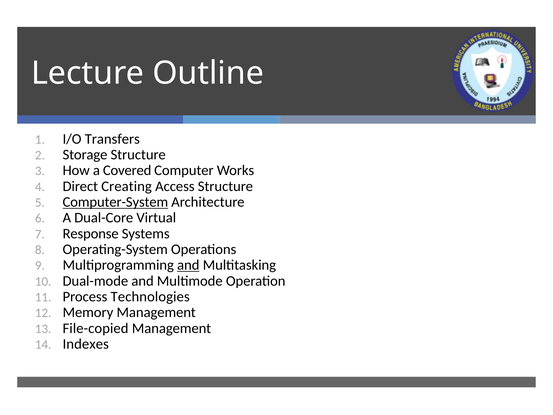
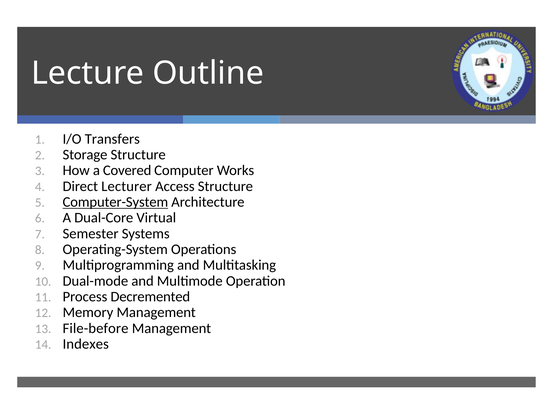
Creating: Creating -> Lecturer
Response: Response -> Semester
and at (188, 265) underline: present -> none
Technologies: Technologies -> Decremented
File-copied: File-copied -> File-before
